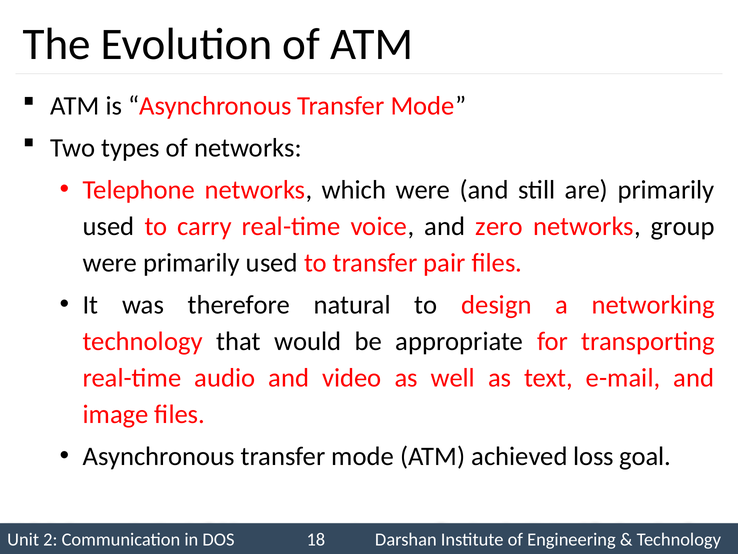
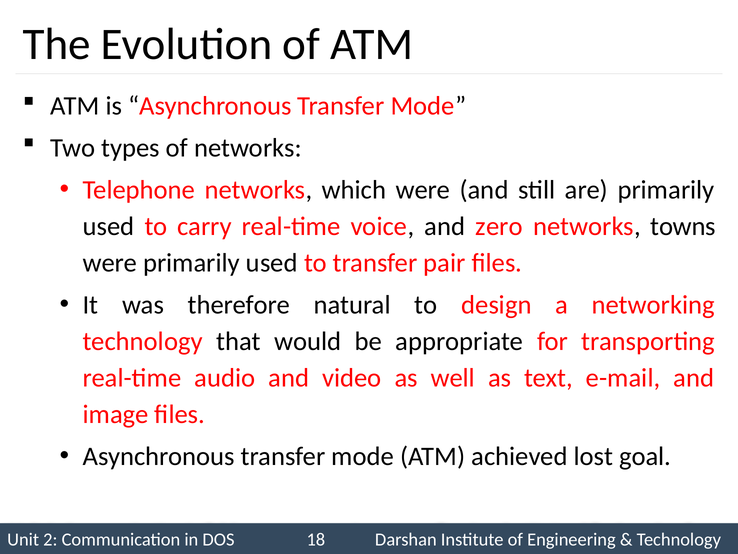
group: group -> towns
loss: loss -> lost
